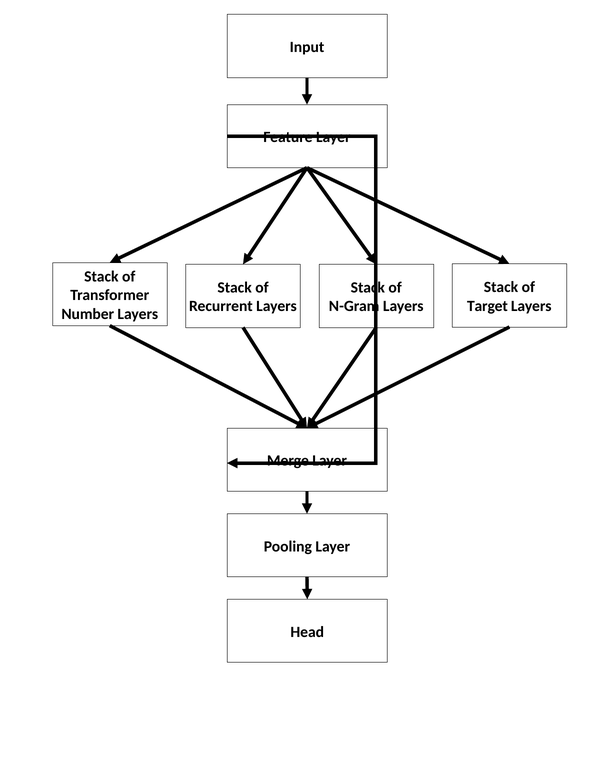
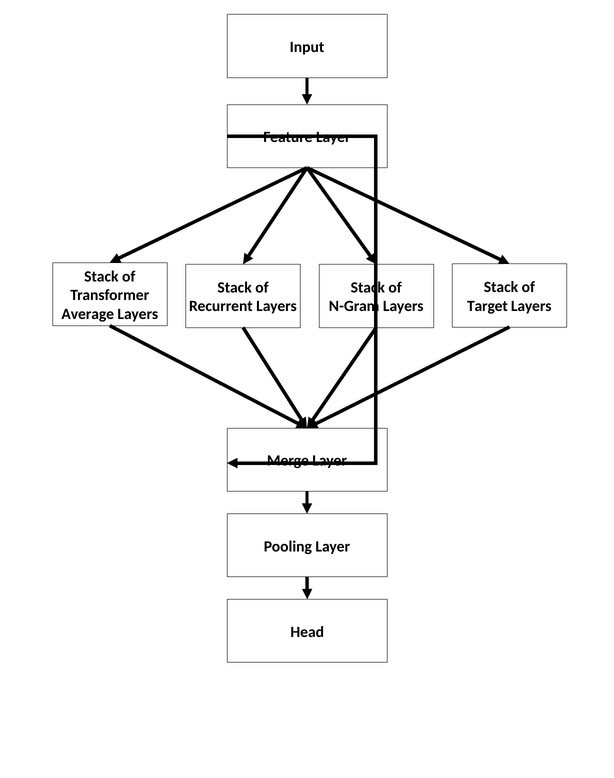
Number: Number -> Average
